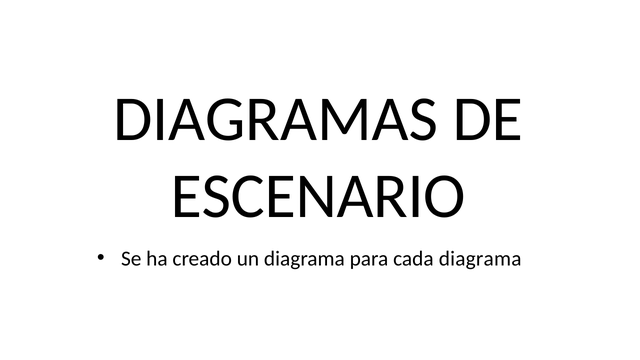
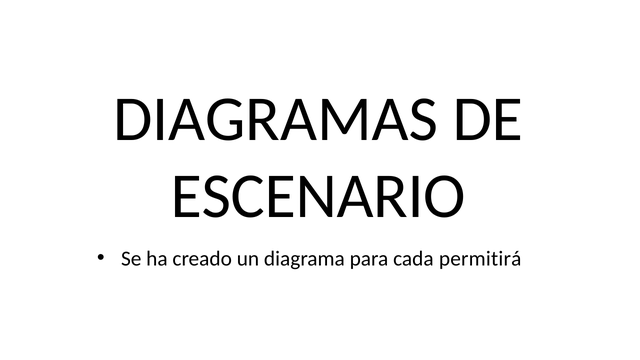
cada diagrama: diagrama -> permitirá
